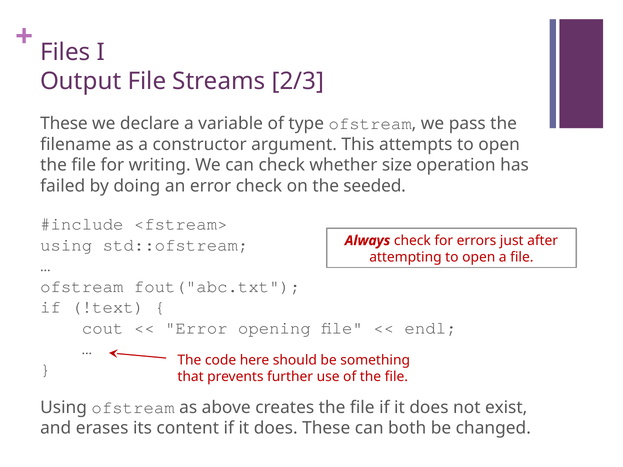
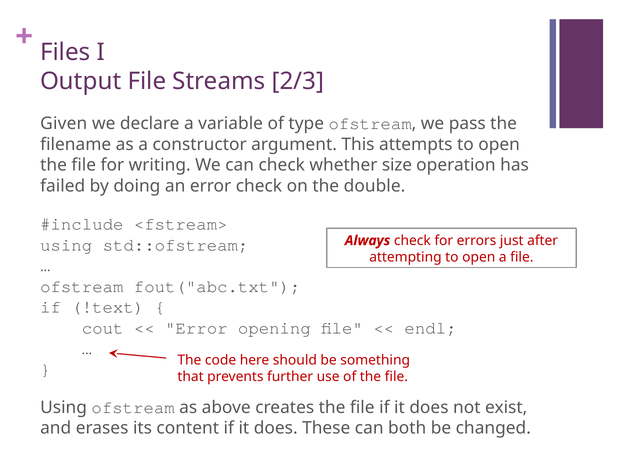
These at (64, 124): These -> Given
seeded: seeded -> double
